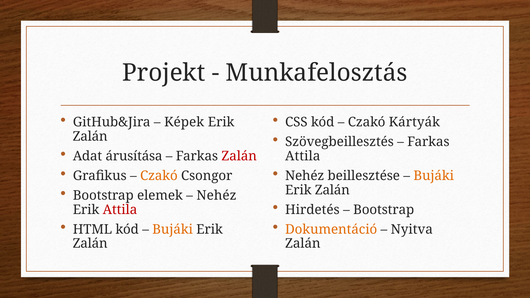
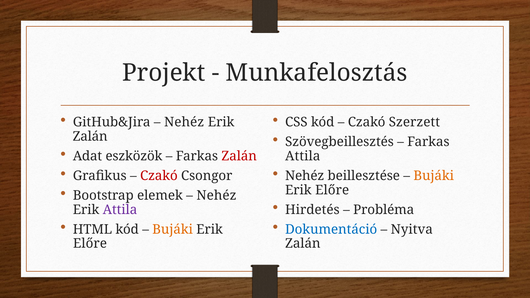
Képek at (184, 122): Képek -> Nehéz
Kártyák: Kártyák -> Szerzett
árusítása: árusítása -> eszközök
Czakó at (159, 176) colour: orange -> red
Zalán at (332, 190): Zalán -> Előre
Bootstrap at (384, 210): Bootstrap -> Probléma
Attila at (120, 210) colour: red -> purple
Dokumentáció colour: orange -> blue
Zalán at (90, 244): Zalán -> Előre
